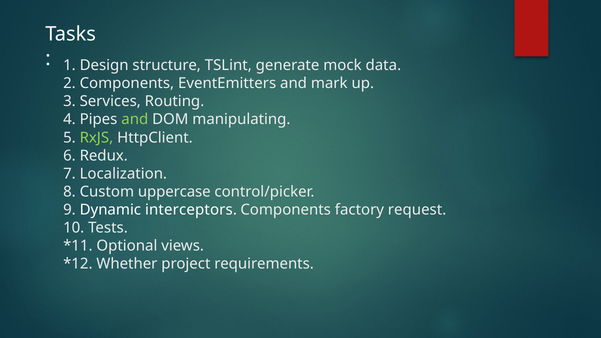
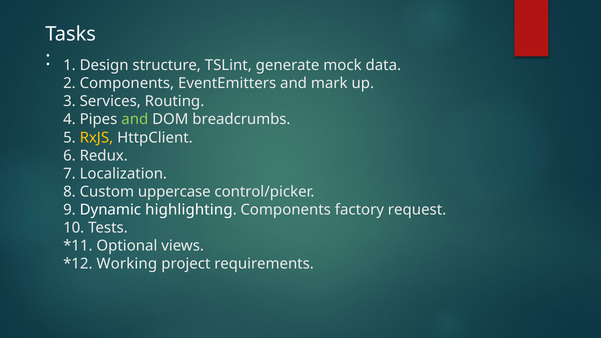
manipulating: manipulating -> breadcrumbs
RxJS colour: light green -> yellow
interceptors: interceptors -> highlighting
Whether: Whether -> Working
